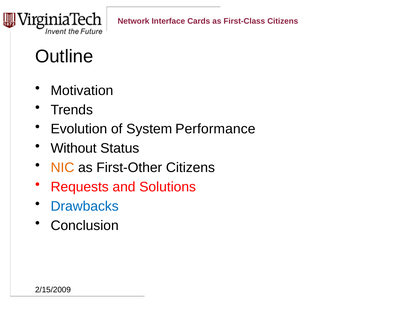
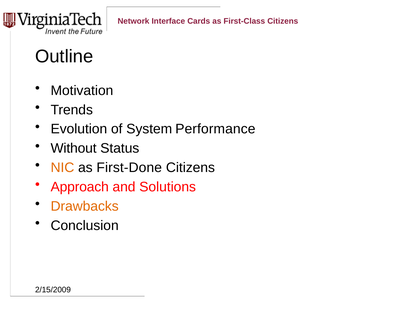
First-Other: First-Other -> First-Done
Requests: Requests -> Approach
Drawbacks colour: blue -> orange
